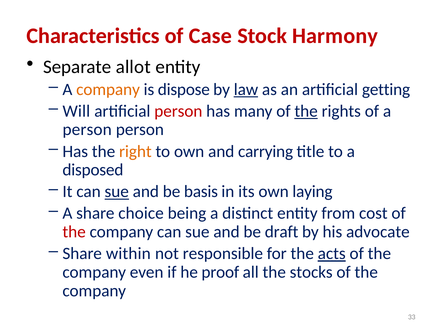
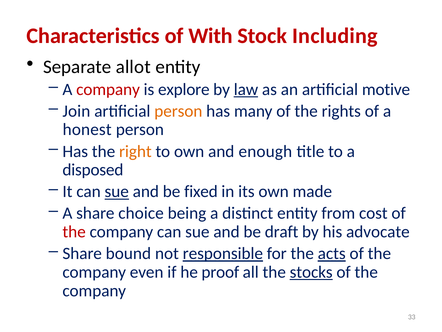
Case: Case -> With
Harmony: Harmony -> Including
company at (108, 89) colour: orange -> red
dispose: dispose -> explore
getting: getting -> motive
Will: Will -> Join
person at (178, 111) colour: red -> orange
the at (306, 111) underline: present -> none
person at (87, 129): person -> honest
carrying: carrying -> enough
basis: basis -> fixed
laying: laying -> made
within: within -> bound
responsible underline: none -> present
stocks underline: none -> present
